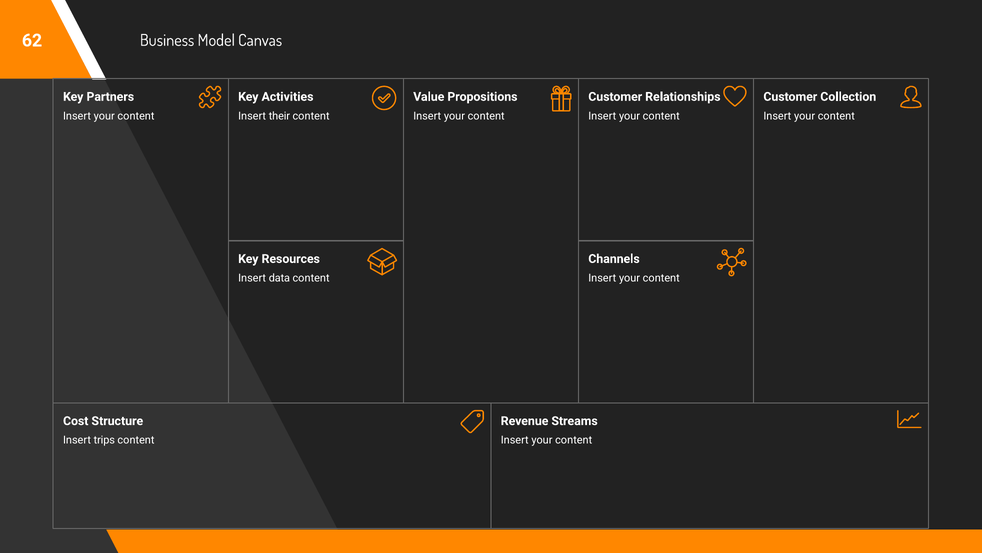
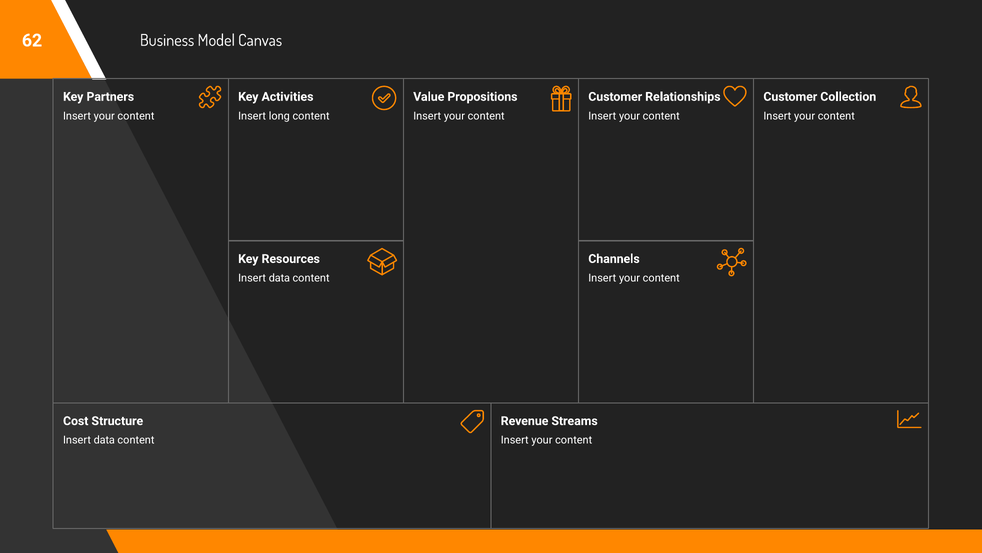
their: their -> long
trips at (104, 440): trips -> data
